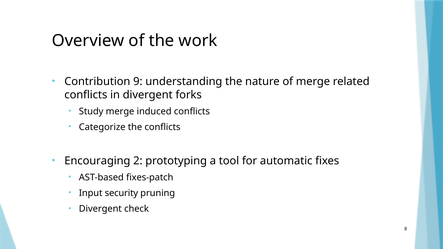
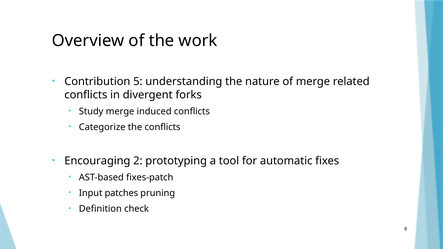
9: 9 -> 5
security: security -> patches
Divergent at (100, 209): Divergent -> Definition
